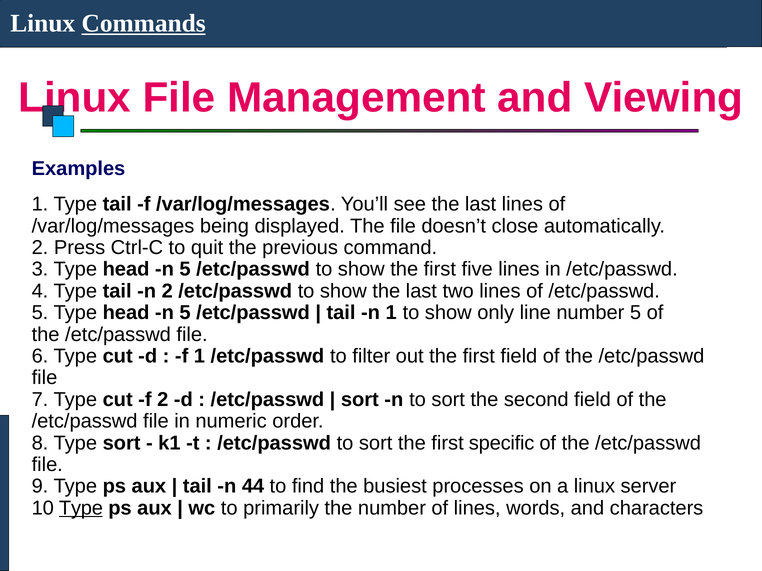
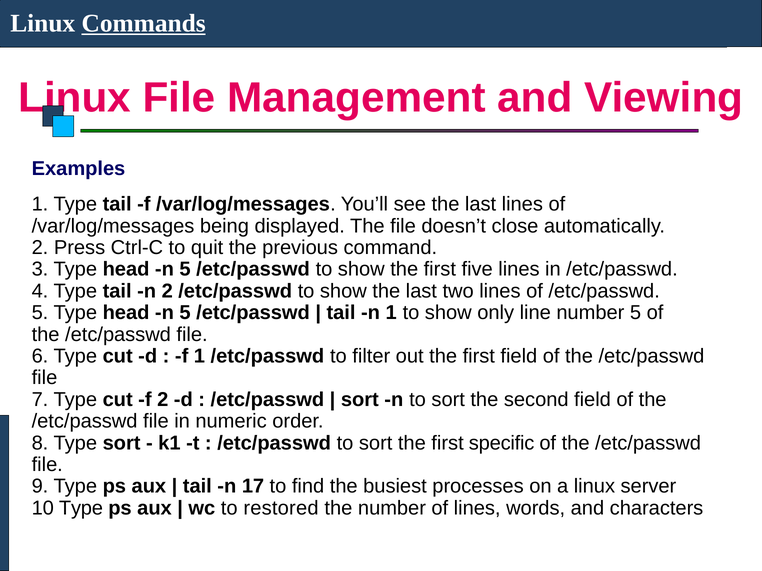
44: 44 -> 17
Type at (81, 508) underline: present -> none
primarily: primarily -> restored
